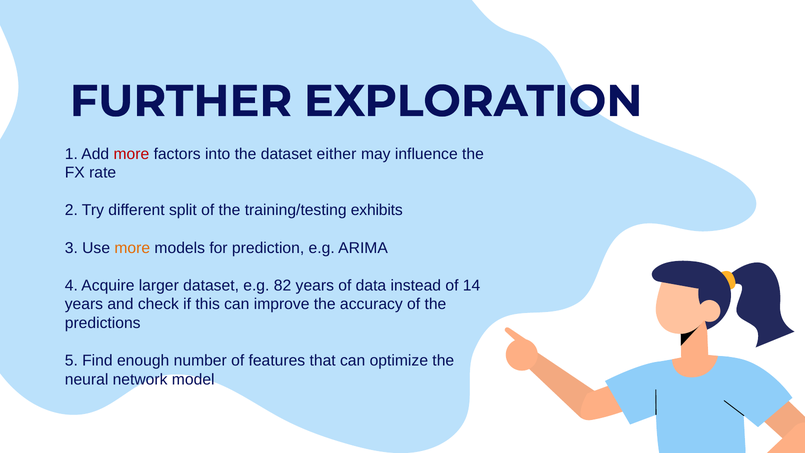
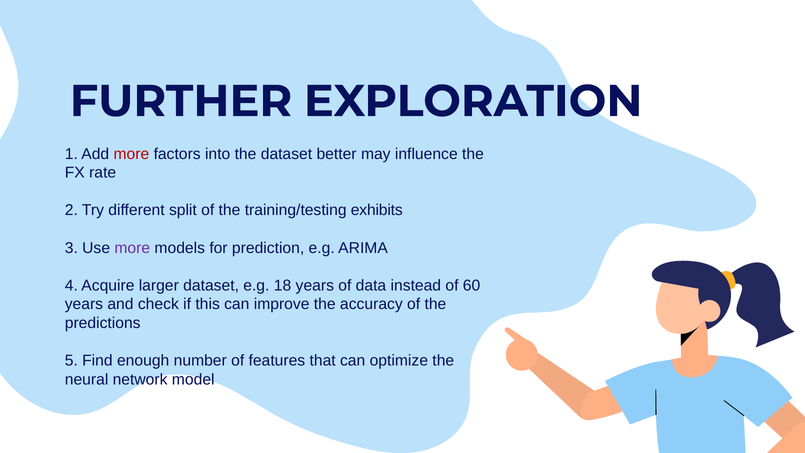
either: either -> better
more at (132, 248) colour: orange -> purple
82: 82 -> 18
14: 14 -> 60
